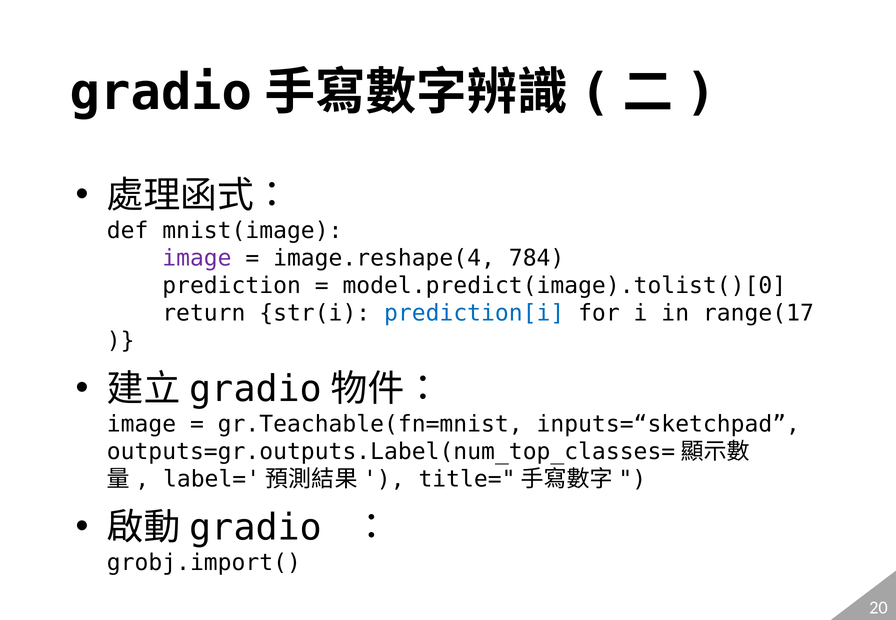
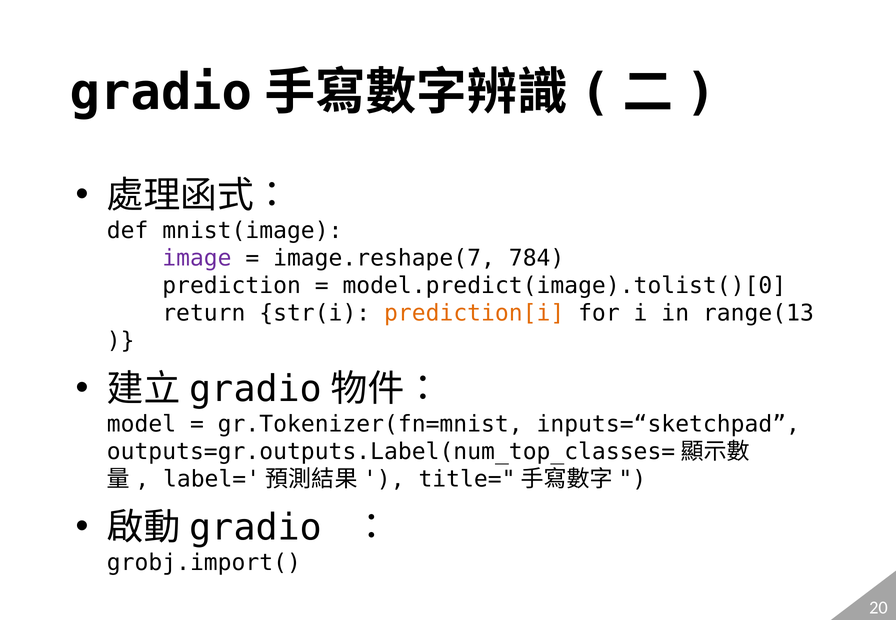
image.reshape(4: image.reshape(4 -> image.reshape(7
prediction[i colour: blue -> orange
range(17: range(17 -> range(13
image at (141, 424): image -> model
gr.Teachable(fn=mnist: gr.Teachable(fn=mnist -> gr.Tokenizer(fn=mnist
